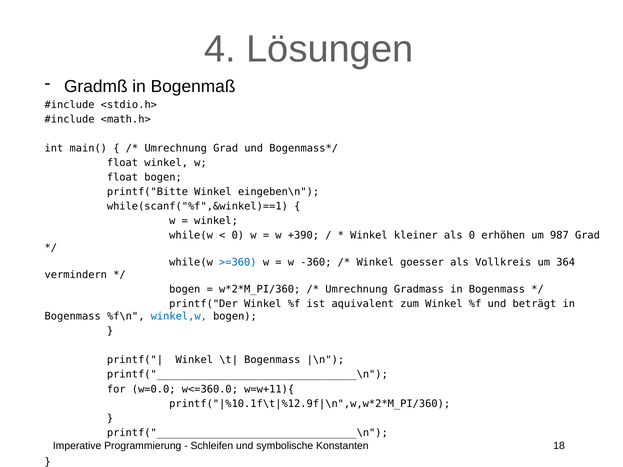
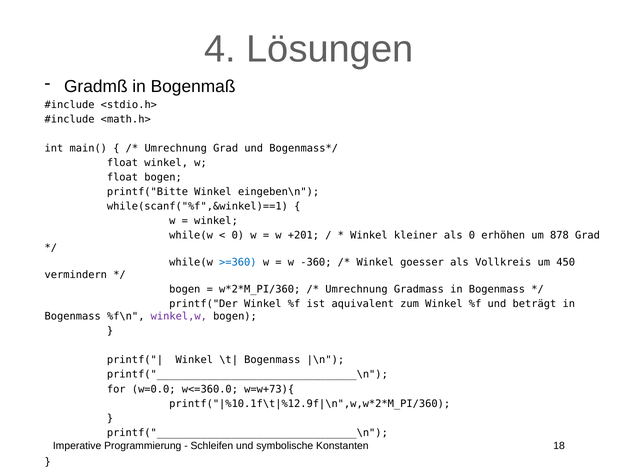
+390: +390 -> +201
987: 987 -> 878
364: 364 -> 450
winkel,w colour: blue -> purple
w=w+11){: w=w+11){ -> w=w+73){
